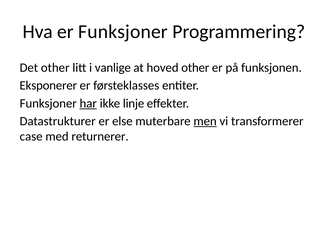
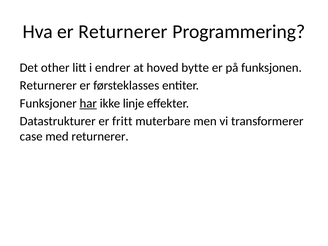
er Funksjoner: Funksjoner -> Returnerer
vanlige: vanlige -> endrer
hoved other: other -> bytte
Eksponerer at (48, 85): Eksponerer -> Returnerer
else: else -> fritt
men underline: present -> none
